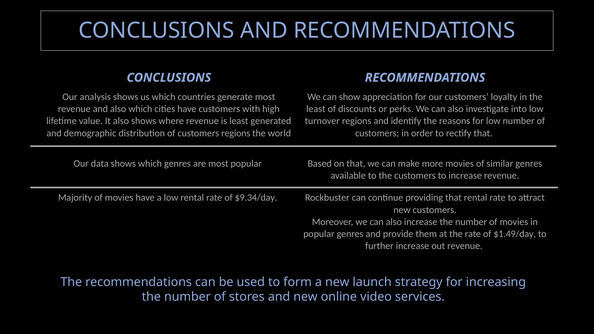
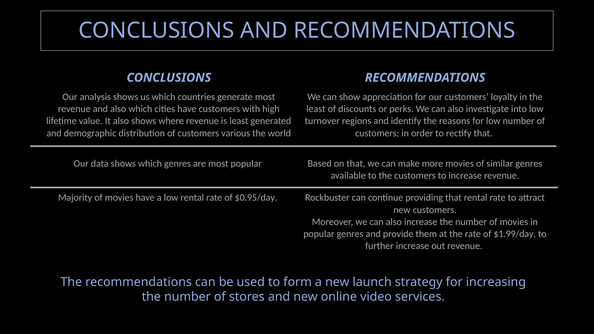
customers regions: regions -> various
$9.34/day: $9.34/day -> $0.95/day
$1.49/day: $1.49/day -> $1.99/day
